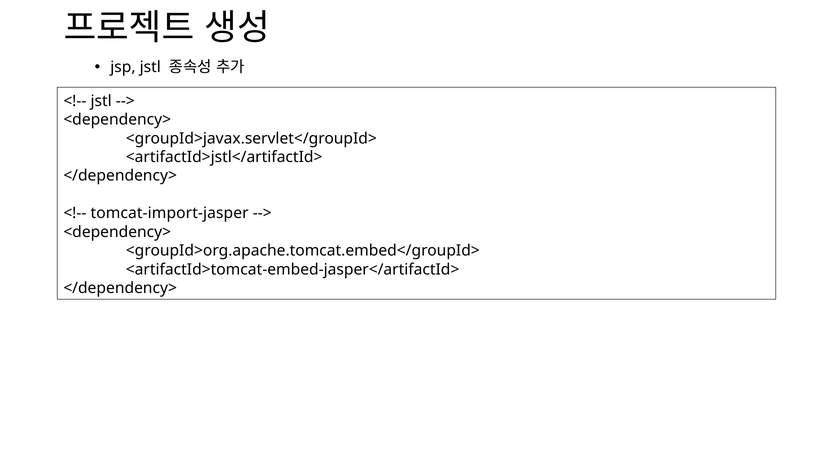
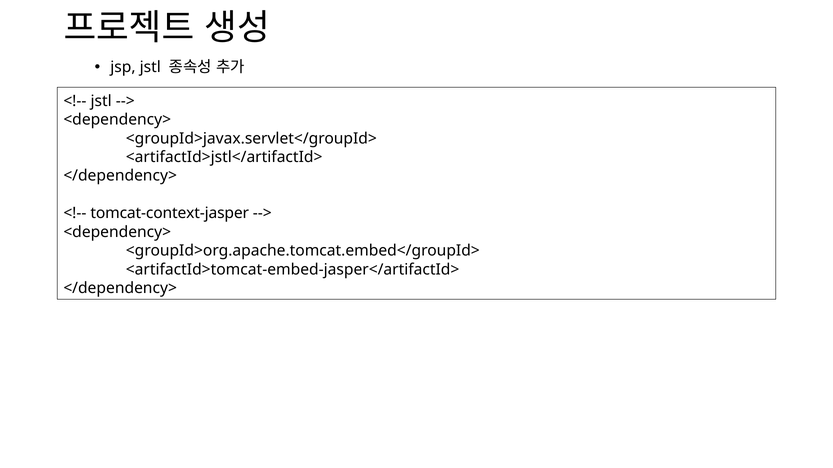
tomcat-import-jasper: tomcat-import-jasper -> tomcat-context-jasper
